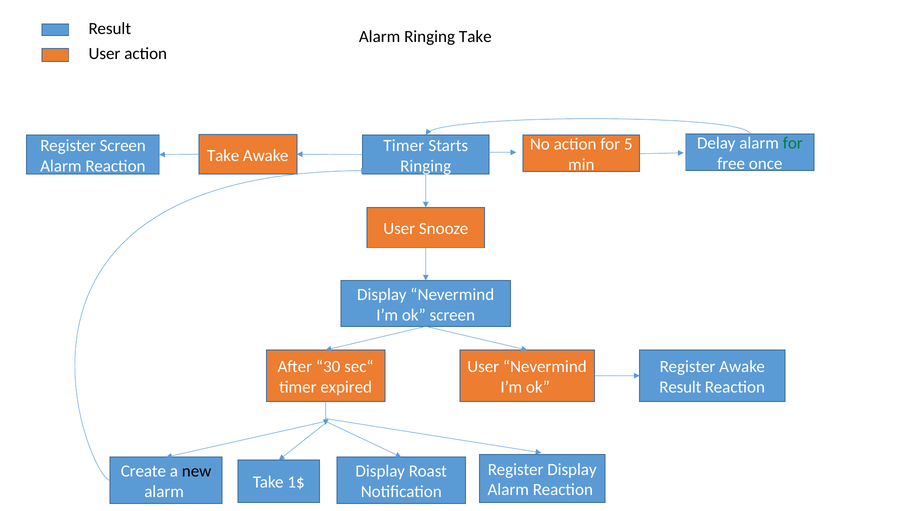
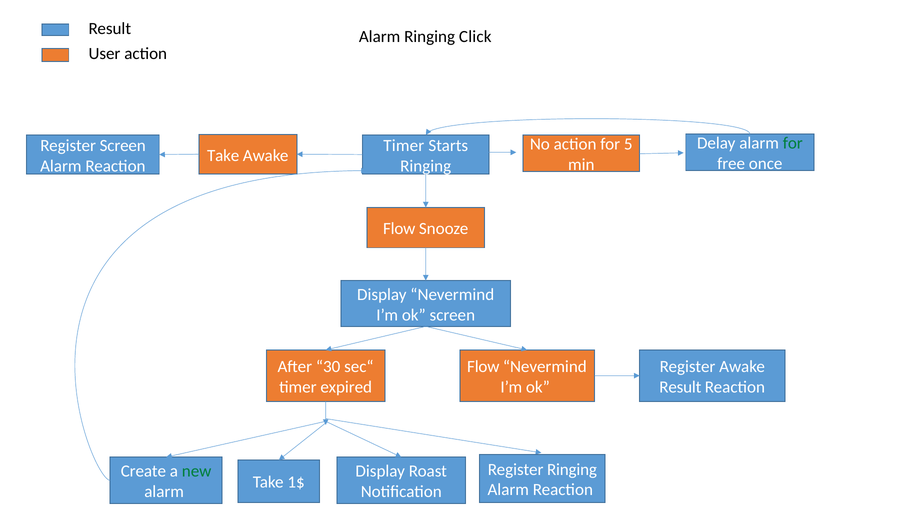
Ringing Take: Take -> Click
User at (399, 229): User -> Flow
User at (483, 367): User -> Flow
Register Display: Display -> Ringing
new colour: black -> green
